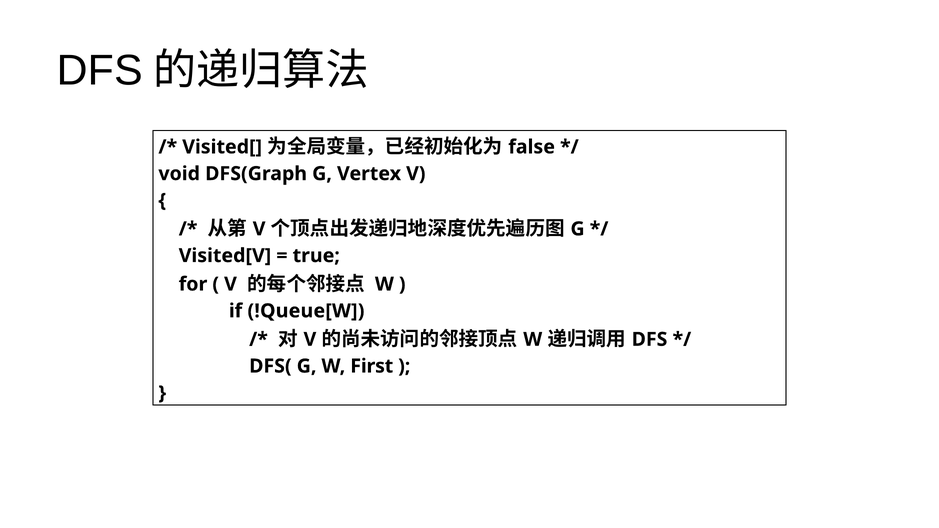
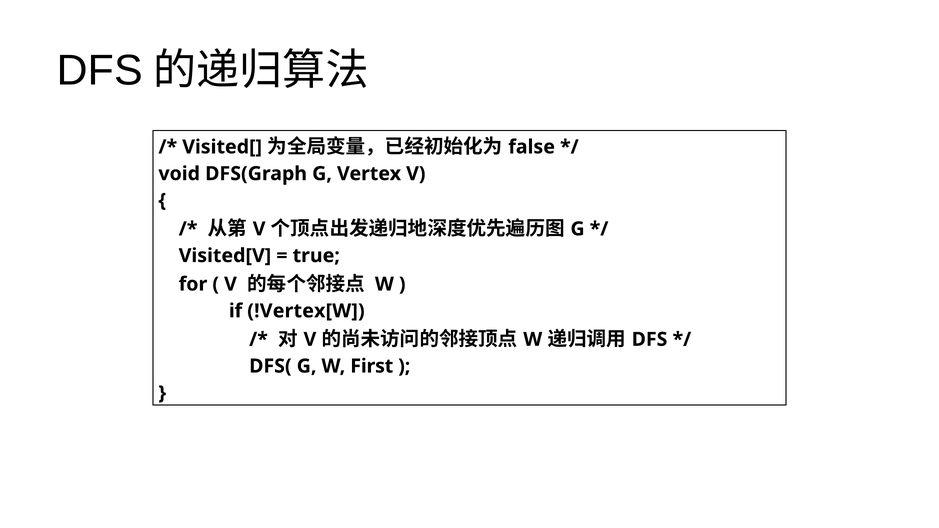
!Queue[W: !Queue[W -> !Vertex[W
